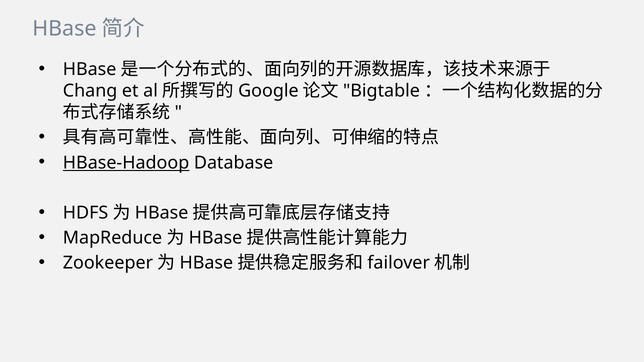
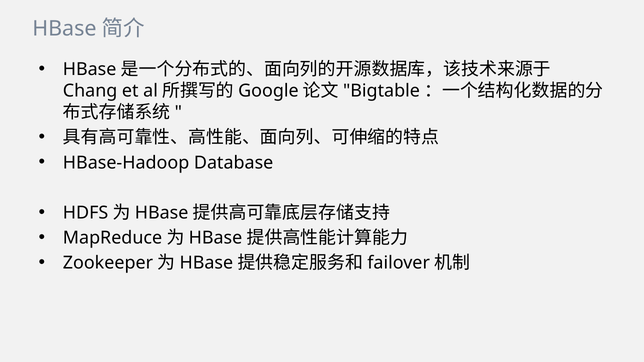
HBase-Hadoop underline: present -> none
